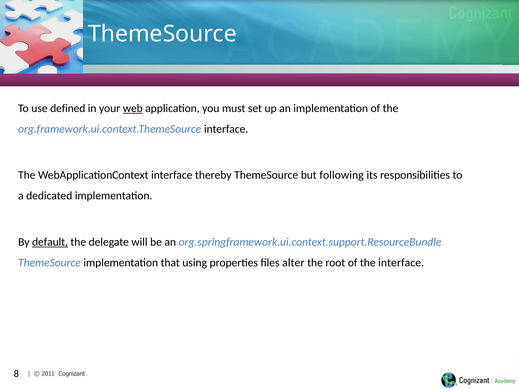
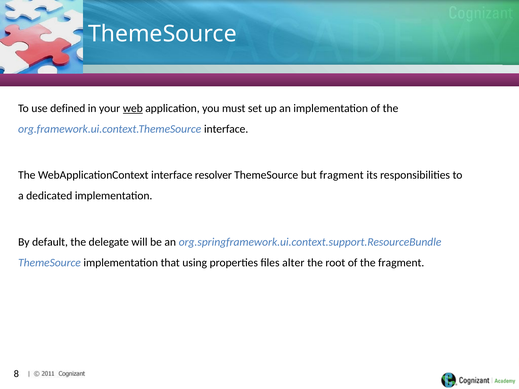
thereby: thereby -> resolver
but following: following -> fragment
default underline: present -> none
the interface: interface -> fragment
